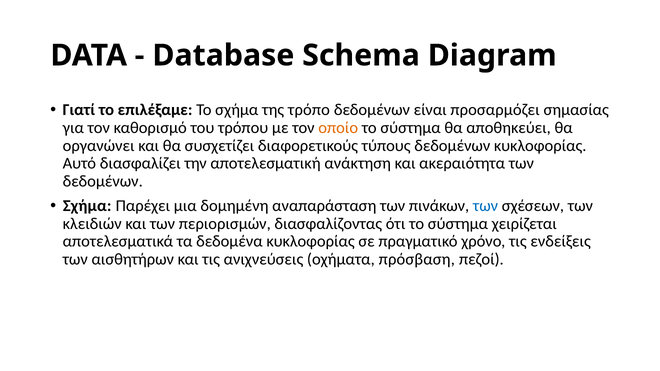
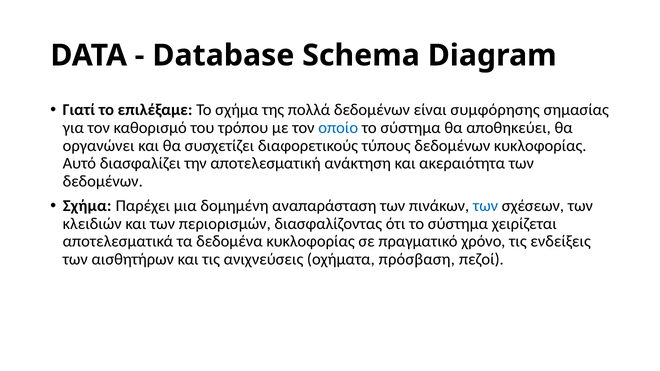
τρόπο: τρόπο -> πολλά
προσαρμόζει: προσαρμόζει -> συμφόρησης
οποίο colour: orange -> blue
